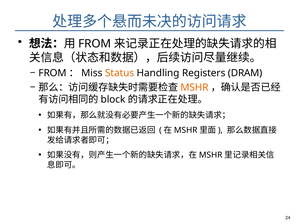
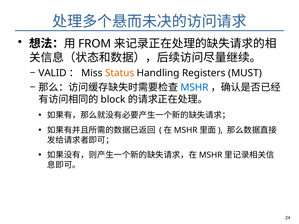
FROM at (53, 73): FROM -> VALID
DRAM: DRAM -> MUST
MSHR at (194, 88) colour: orange -> blue
